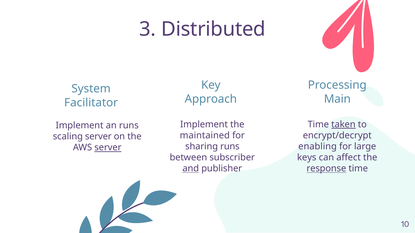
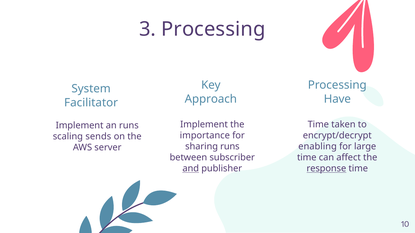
3 Distributed: Distributed -> Processing
Main: Main -> Have
taken underline: present -> none
maintained: maintained -> importance
scaling server: server -> sends
server at (108, 148) underline: present -> none
keys at (307, 158): keys -> time
